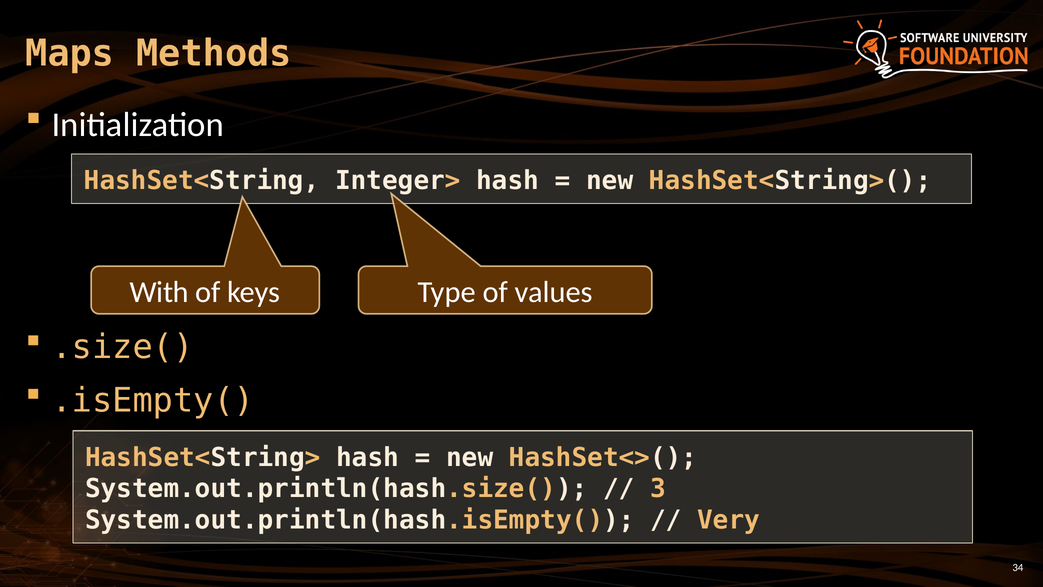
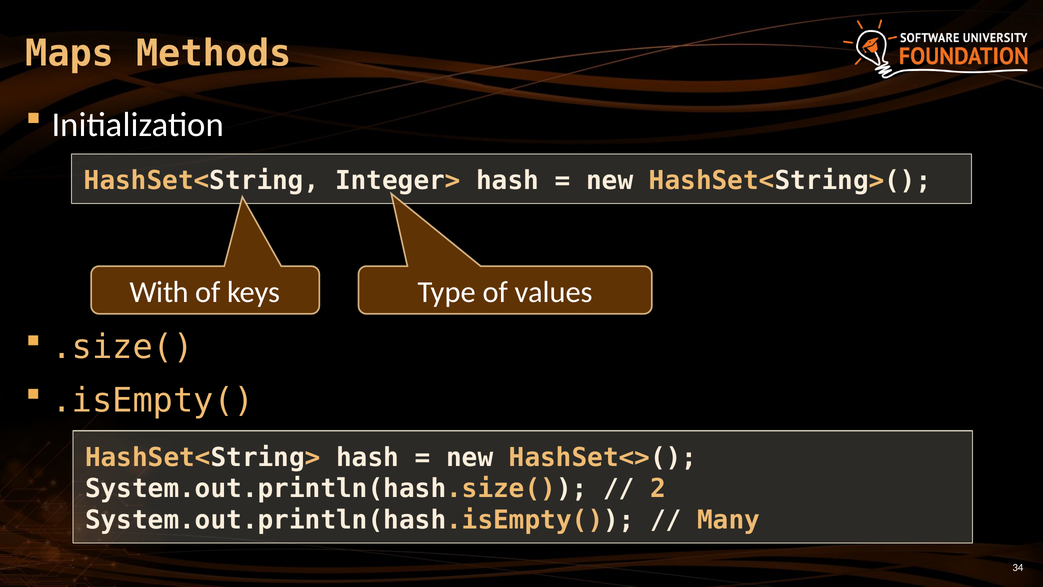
3: 3 -> 2
Very: Very -> Many
